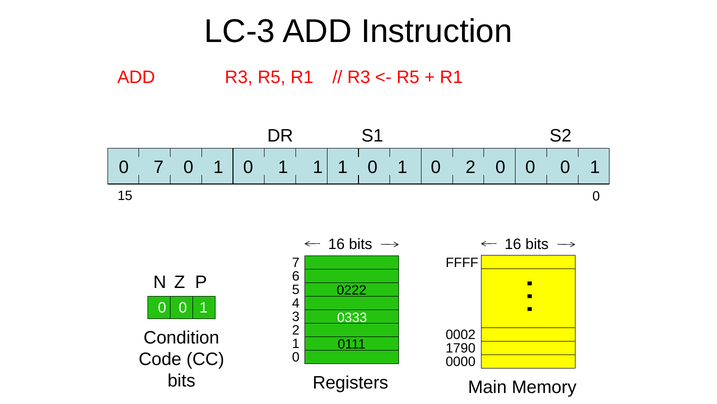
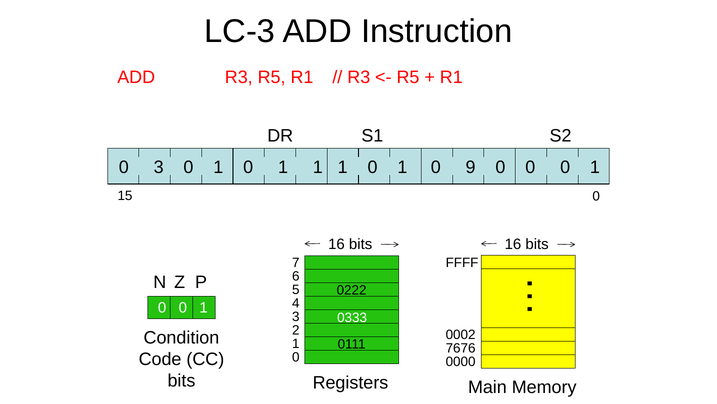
0 7: 7 -> 3
0 2: 2 -> 9
1790: 1790 -> 7676
